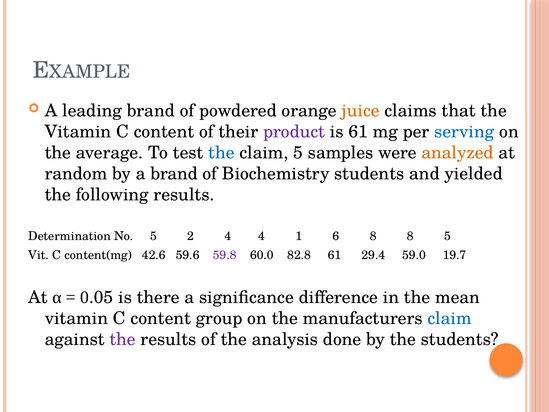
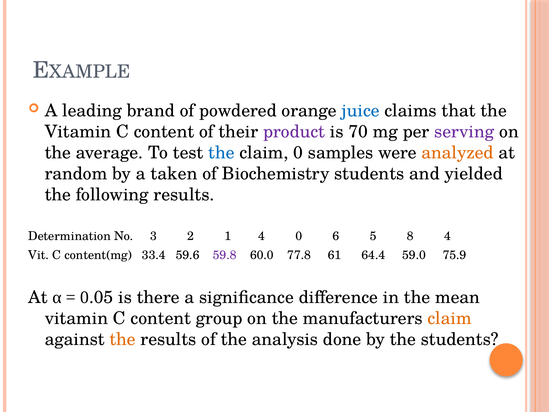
juice colour: orange -> blue
is 61: 61 -> 70
serving colour: blue -> purple
claim 5: 5 -> 0
a brand: brand -> taken
No 5: 5 -> 3
2 4: 4 -> 1
4 1: 1 -> 0
6 8: 8 -> 5
8 5: 5 -> 4
42.6: 42.6 -> 33.4
82.8: 82.8 -> 77.8
29.4: 29.4 -> 64.4
19.7: 19.7 -> 75.9
claim at (450, 318) colour: blue -> orange
the at (123, 339) colour: purple -> orange
